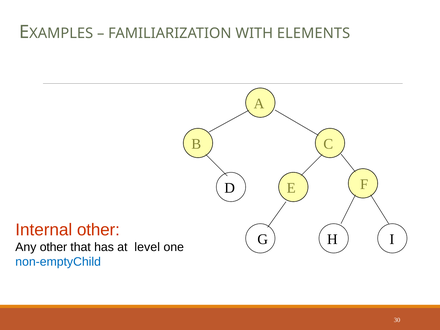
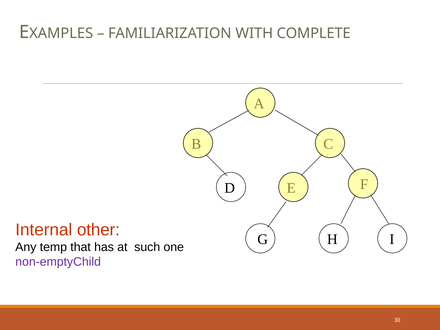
ELEMENTS: ELEMENTS -> COMPLETE
Any other: other -> temp
level: level -> such
non-emptyChild colour: blue -> purple
